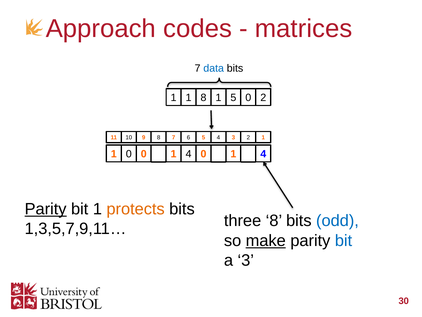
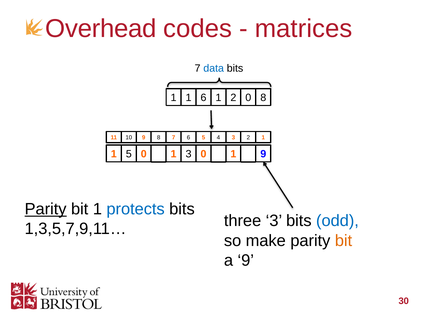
Approach: Approach -> Overhead
1 8: 8 -> 6
1 5: 5 -> 2
2 at (263, 98): 2 -> 8
1 0: 0 -> 5
4 at (189, 154): 4 -> 3
0 1 4: 4 -> 9
protects colour: orange -> blue
three 8: 8 -> 3
make underline: present -> none
bit at (344, 240) colour: blue -> orange
a 3: 3 -> 9
